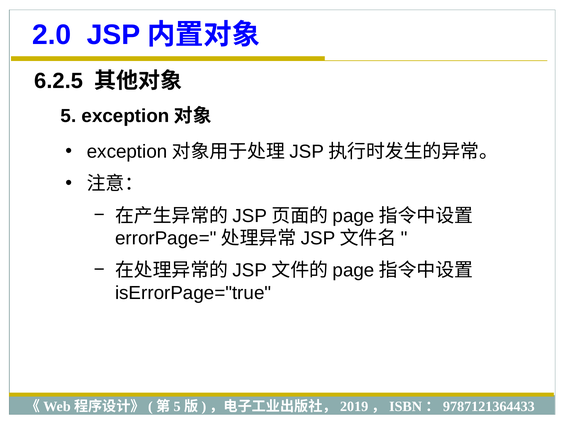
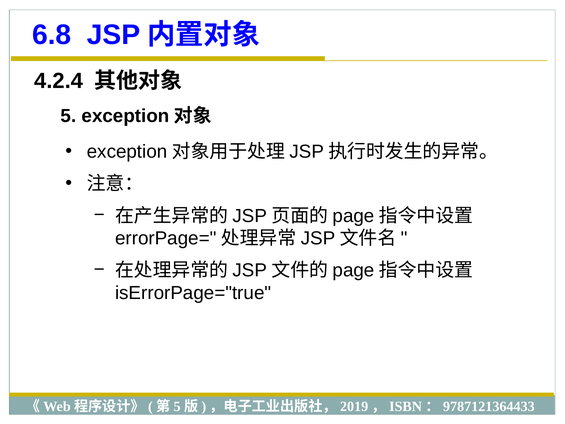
2.0: 2.0 -> 6.8
6.2.5: 6.2.5 -> 4.2.4
